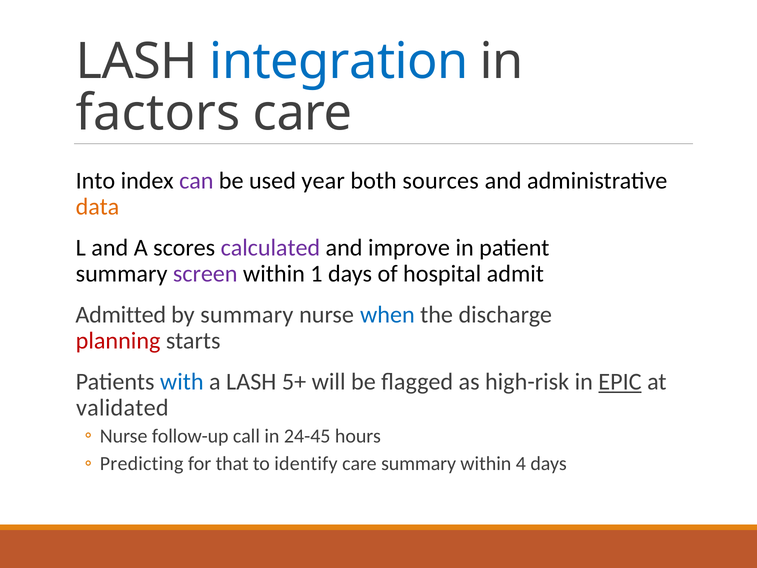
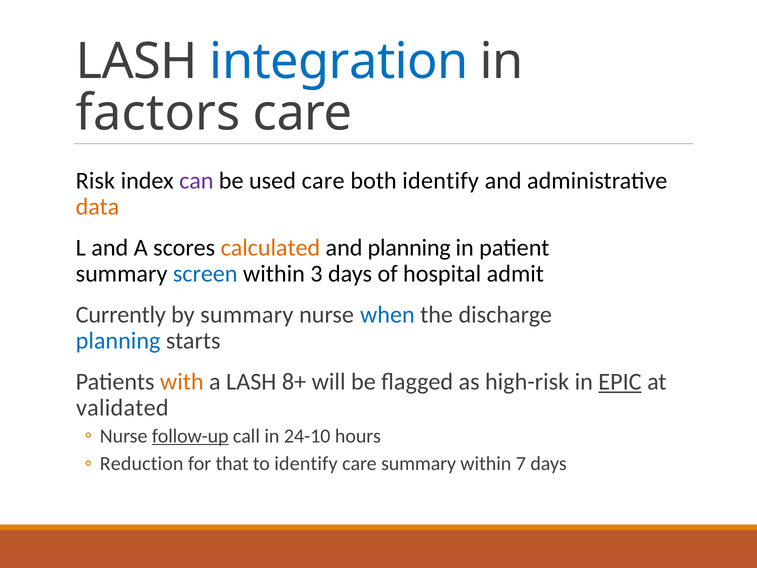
Into: Into -> Risk
used year: year -> care
both sources: sources -> identify
calculated colour: purple -> orange
and improve: improve -> planning
screen colour: purple -> blue
1: 1 -> 3
Admitted: Admitted -> Currently
planning at (118, 341) colour: red -> blue
with colour: blue -> orange
5+: 5+ -> 8+
follow-up underline: none -> present
24-45: 24-45 -> 24-10
Predicting: Predicting -> Reduction
4: 4 -> 7
